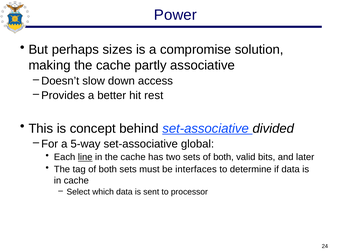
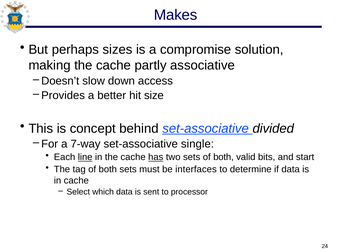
Power: Power -> Makes
rest: rest -> size
5-way: 5-way -> 7-way
global: global -> single
has underline: none -> present
later: later -> start
